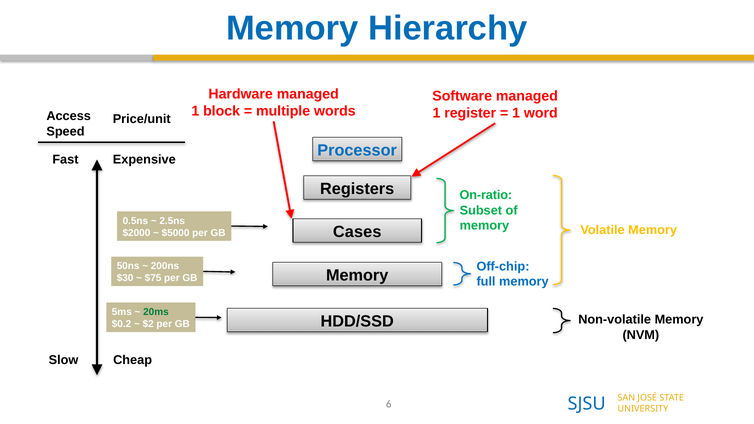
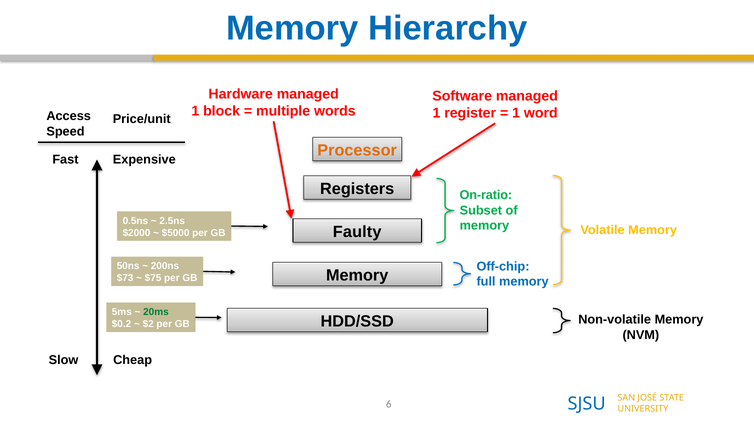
Processor colour: blue -> orange
Cases: Cases -> Faulty
$30: $30 -> $73
